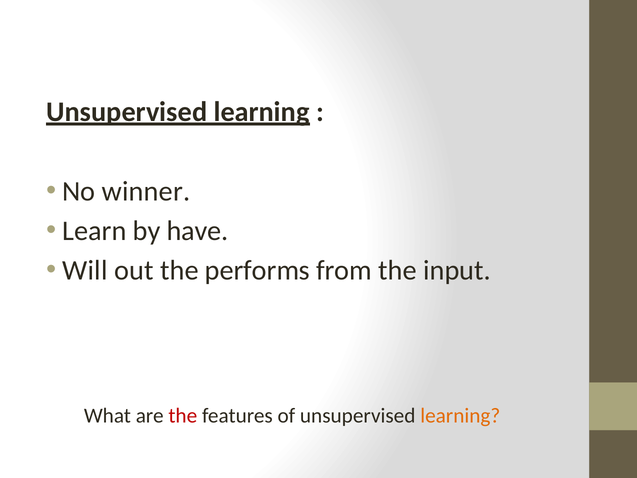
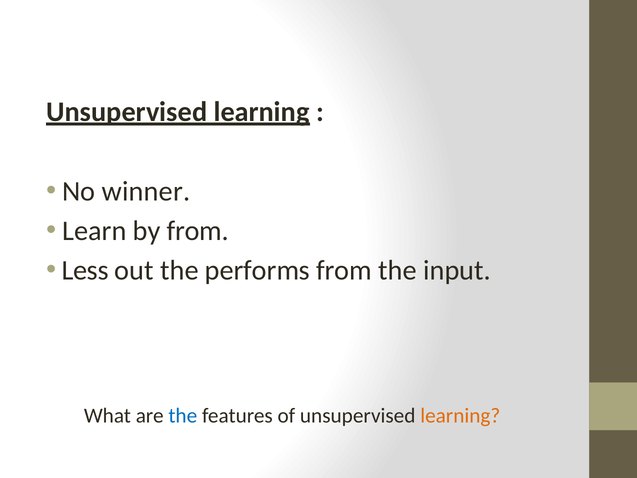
by have: have -> from
Will: Will -> Less
the at (183, 415) colour: red -> blue
